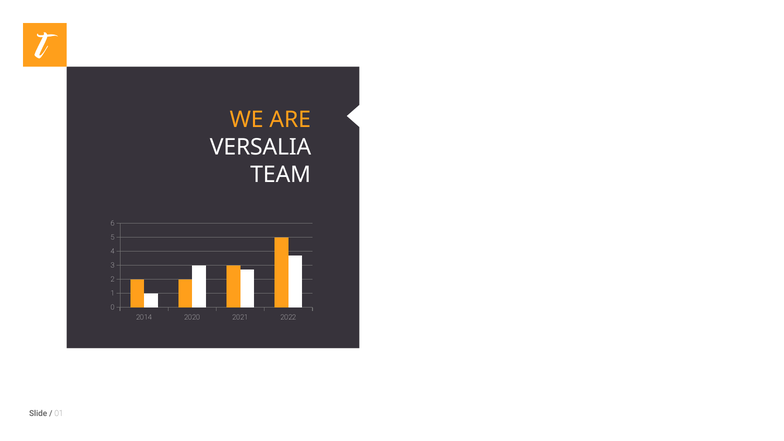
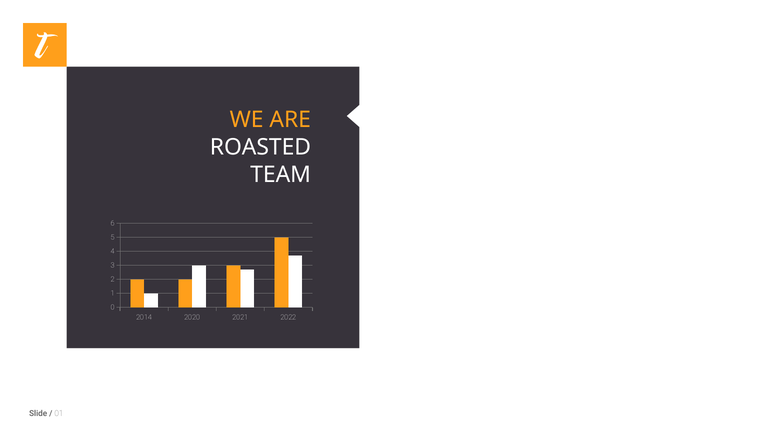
VERSALIA: VERSALIA -> ROASTED
